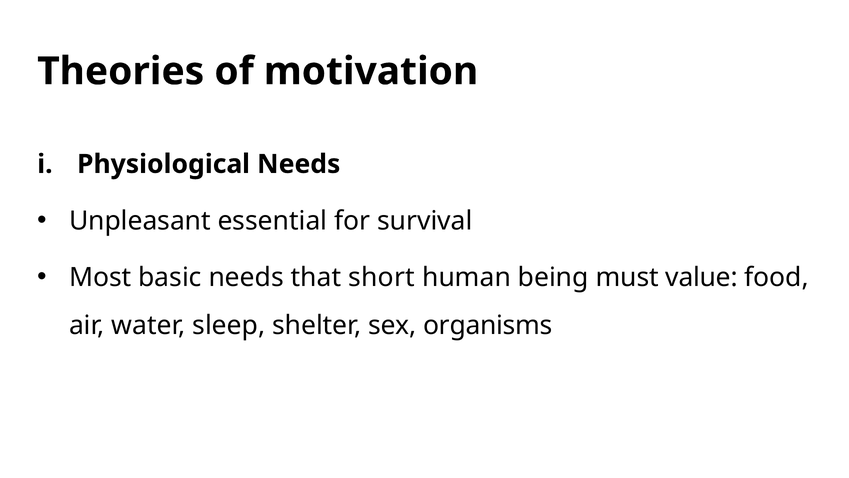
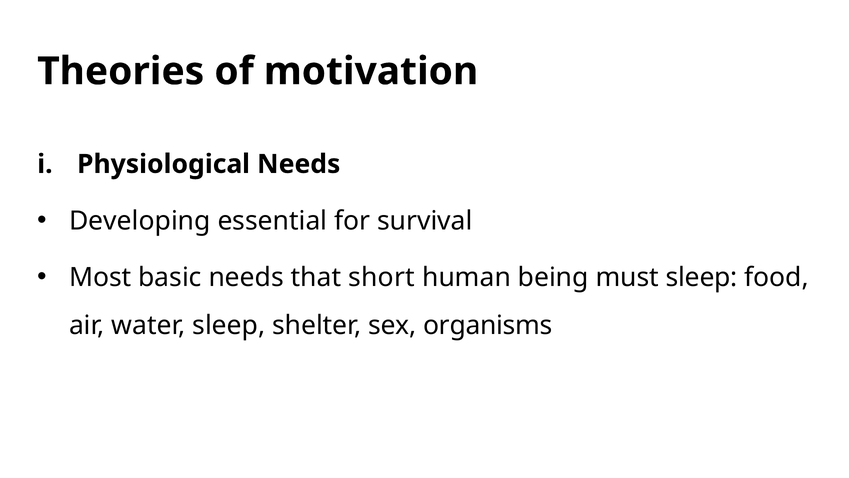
Unpleasant: Unpleasant -> Developing
must value: value -> sleep
